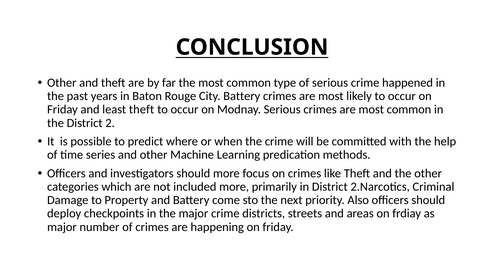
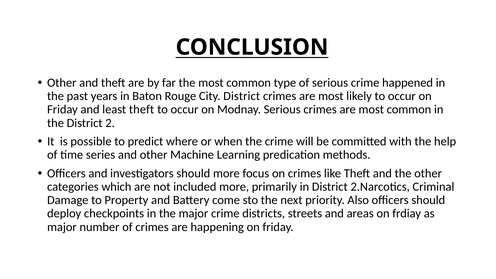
City Battery: Battery -> District
